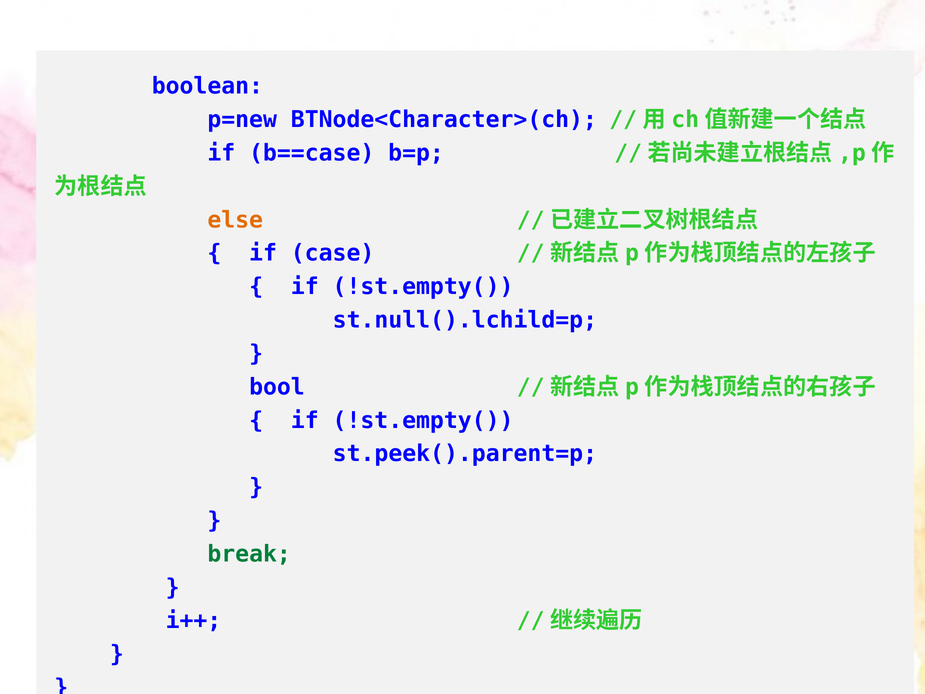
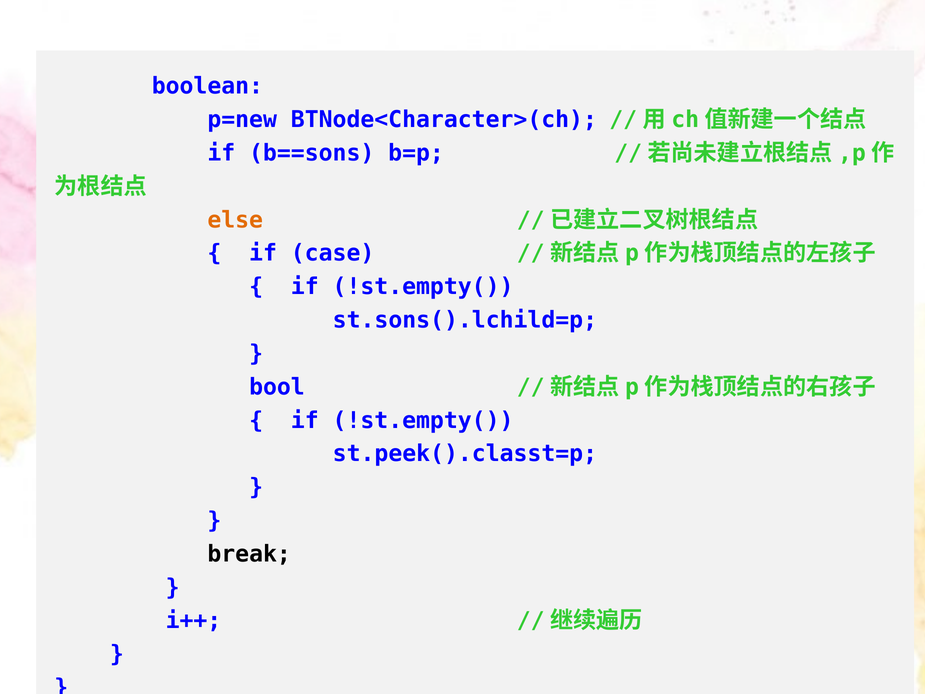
b==case: b==case -> b==sons
st.null().lchild=p: st.null().lchild=p -> st.sons().lchild=p
st.peek().parent=p: st.peek().parent=p -> st.peek().classt=p
break colour: green -> black
